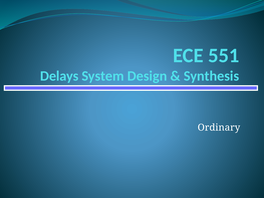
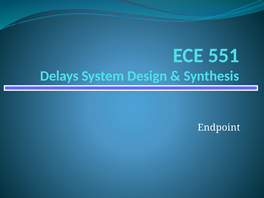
Ordinary: Ordinary -> Endpoint
